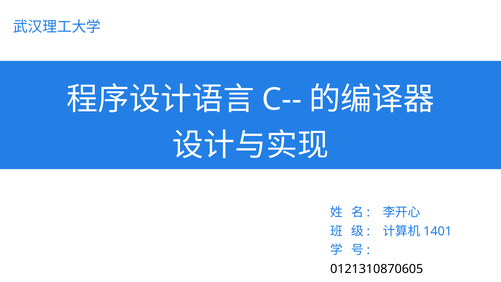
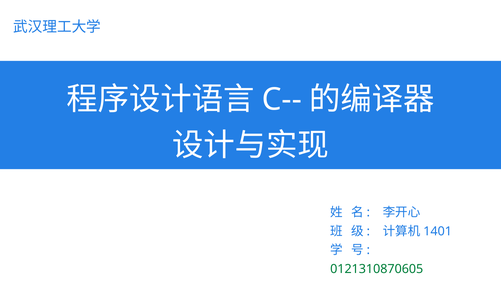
0121310870605 colour: black -> green
